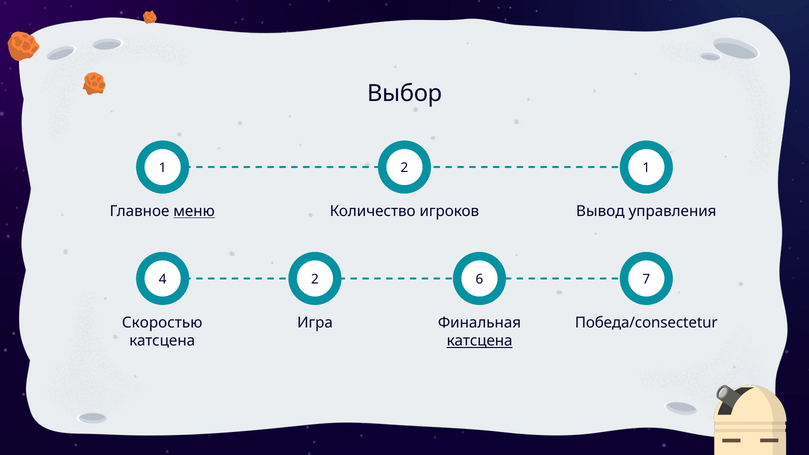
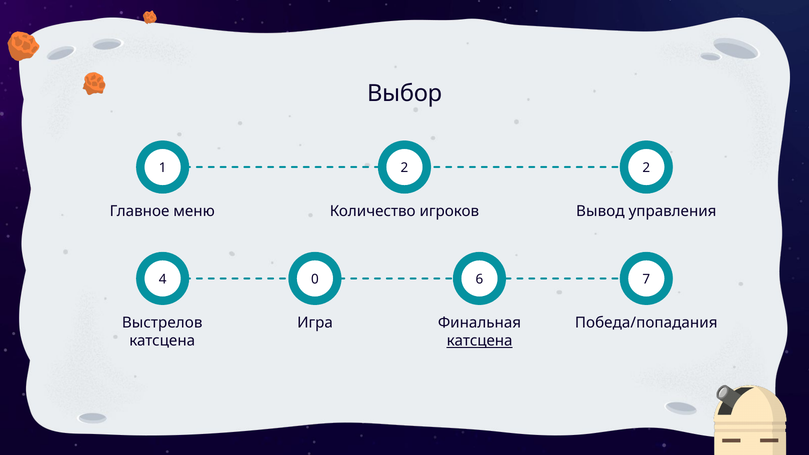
2 1: 1 -> 2
меню underline: present -> none
4 2: 2 -> 0
Скоростью: Скоростью -> Выстрелов
Победа/consectetur: Победа/consectetur -> Победа/попадания
